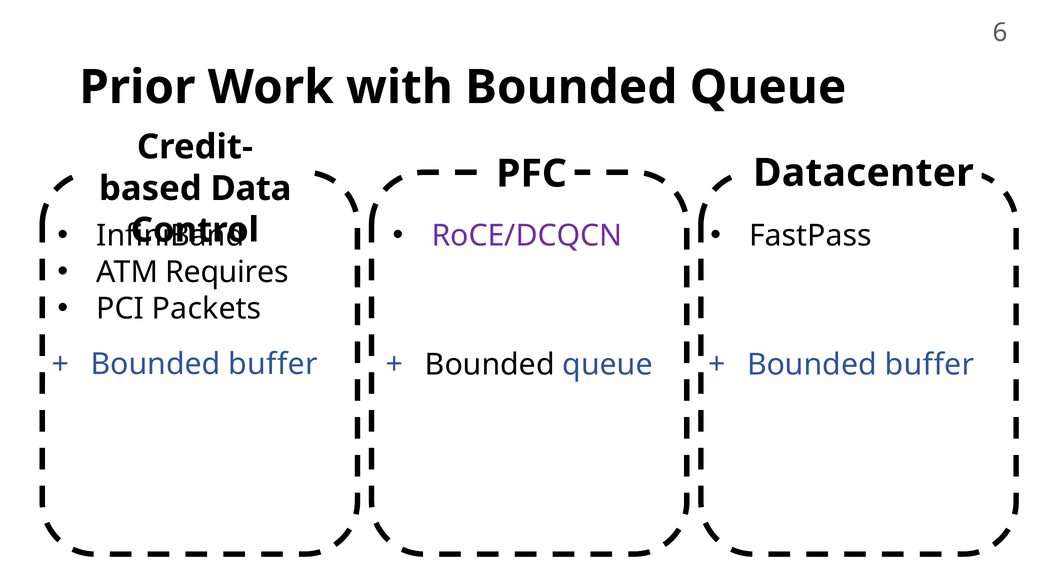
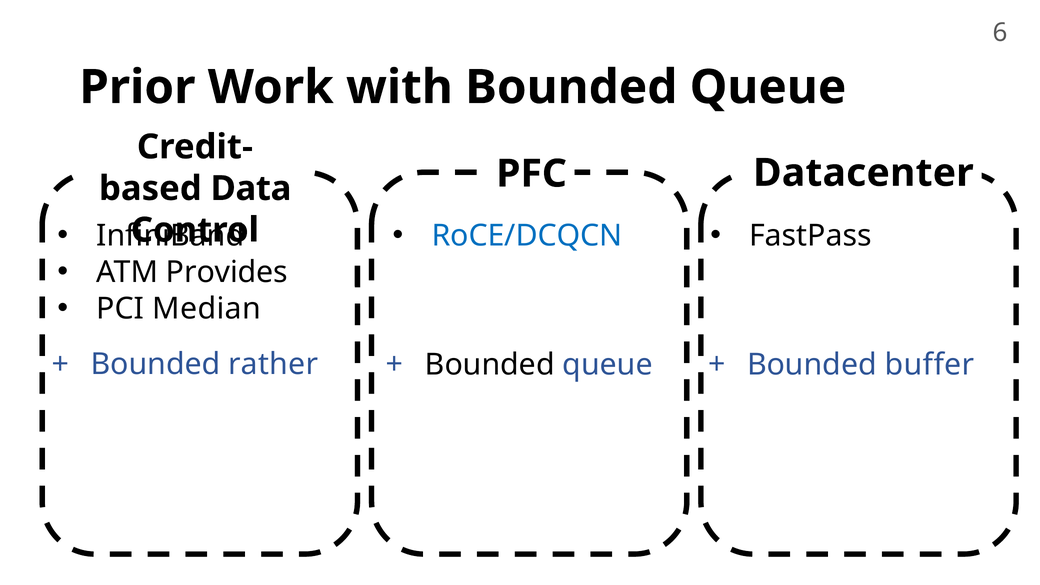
RoCE/DCQCN colour: purple -> blue
Requires: Requires -> Provides
Packets: Packets -> Median
buffer at (273, 364): buffer -> rather
